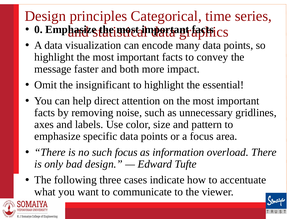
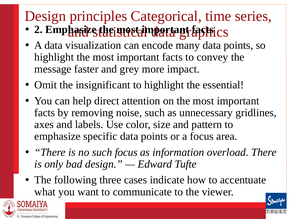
0: 0 -> 2
both: both -> grey
